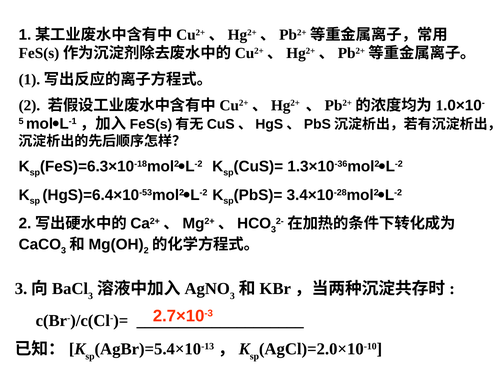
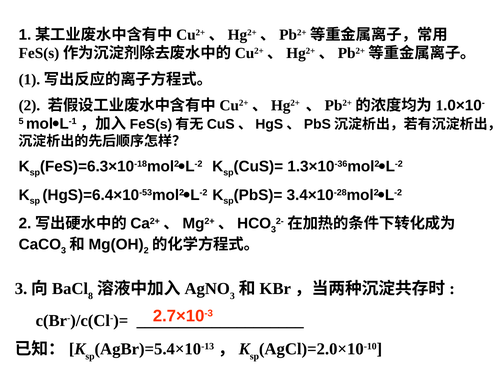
3 at (91, 296): 3 -> 8
